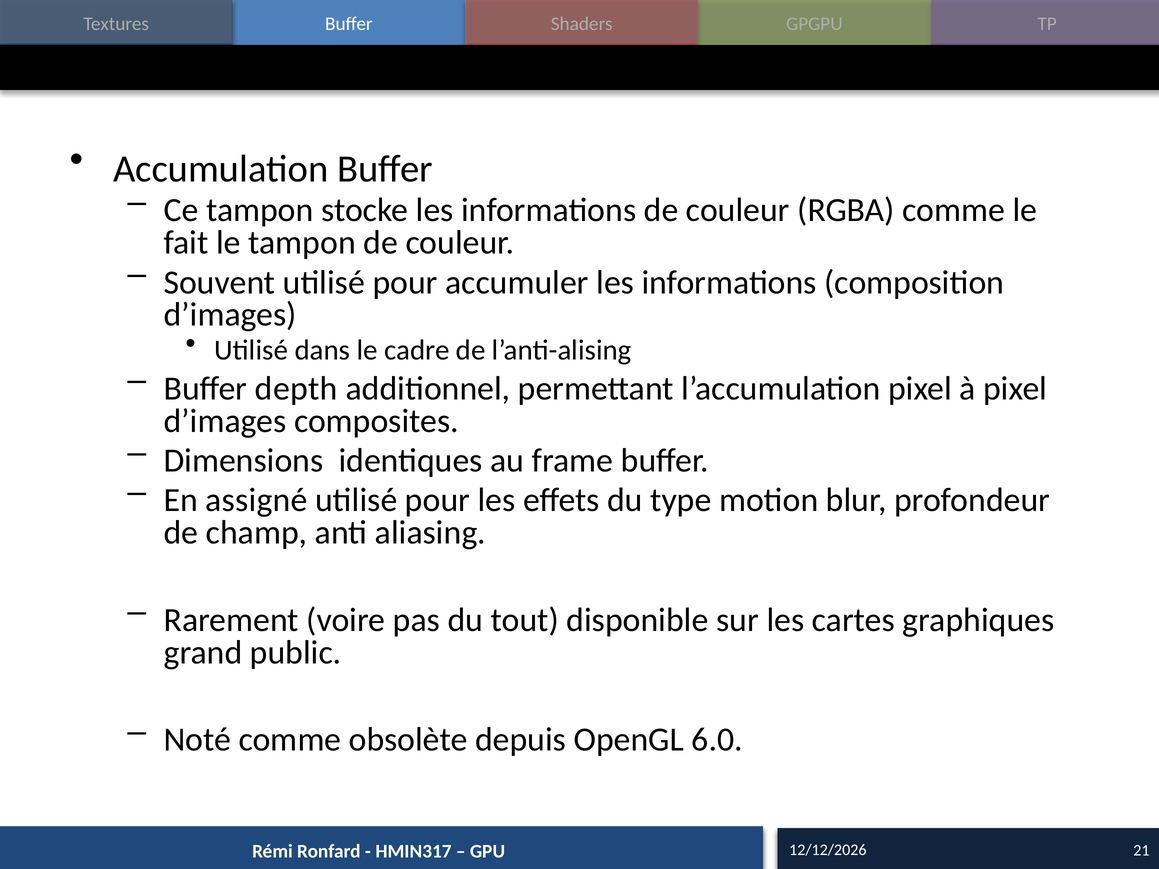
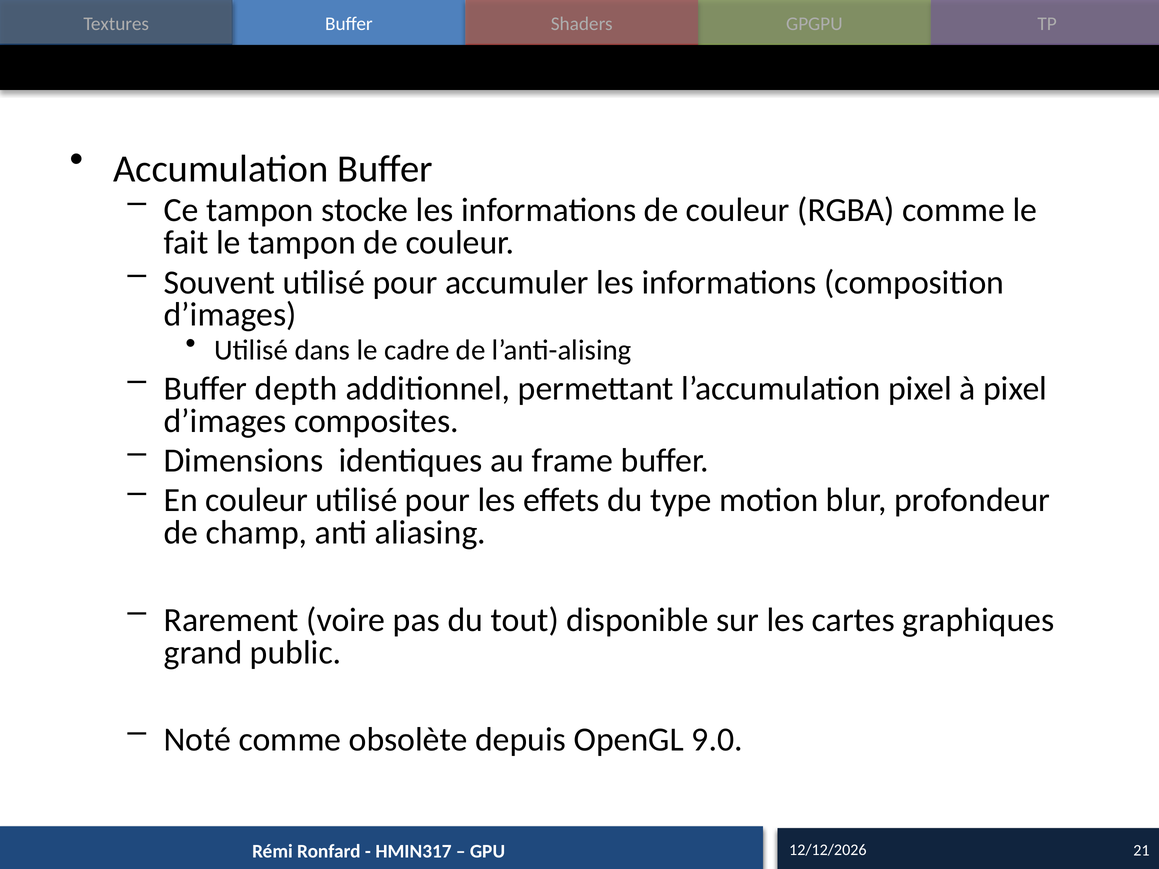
En assigné: assigné -> couleur
6.0: 6.0 -> 9.0
